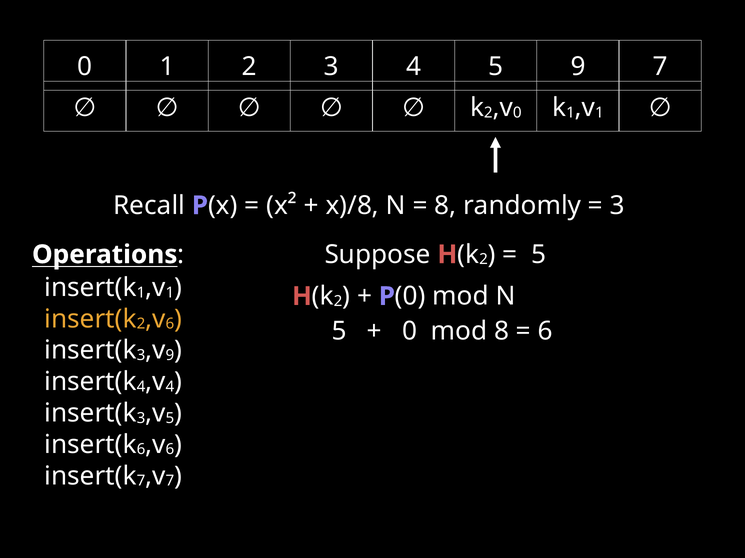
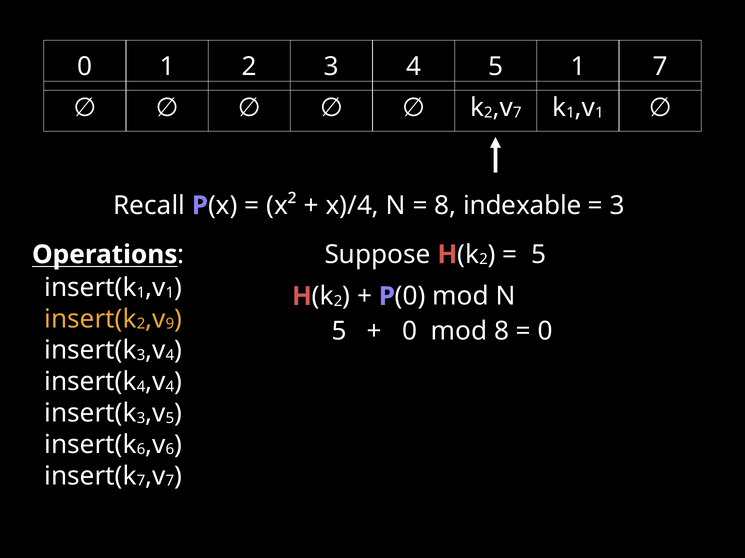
5 9: 9 -> 1
0 at (517, 113): 0 -> 7
x)/8: x)/8 -> x)/4
randomly: randomly -> indexable
6 at (170, 324): 6 -> 9
6 at (545, 331): 6 -> 0
9 at (170, 356): 9 -> 4
